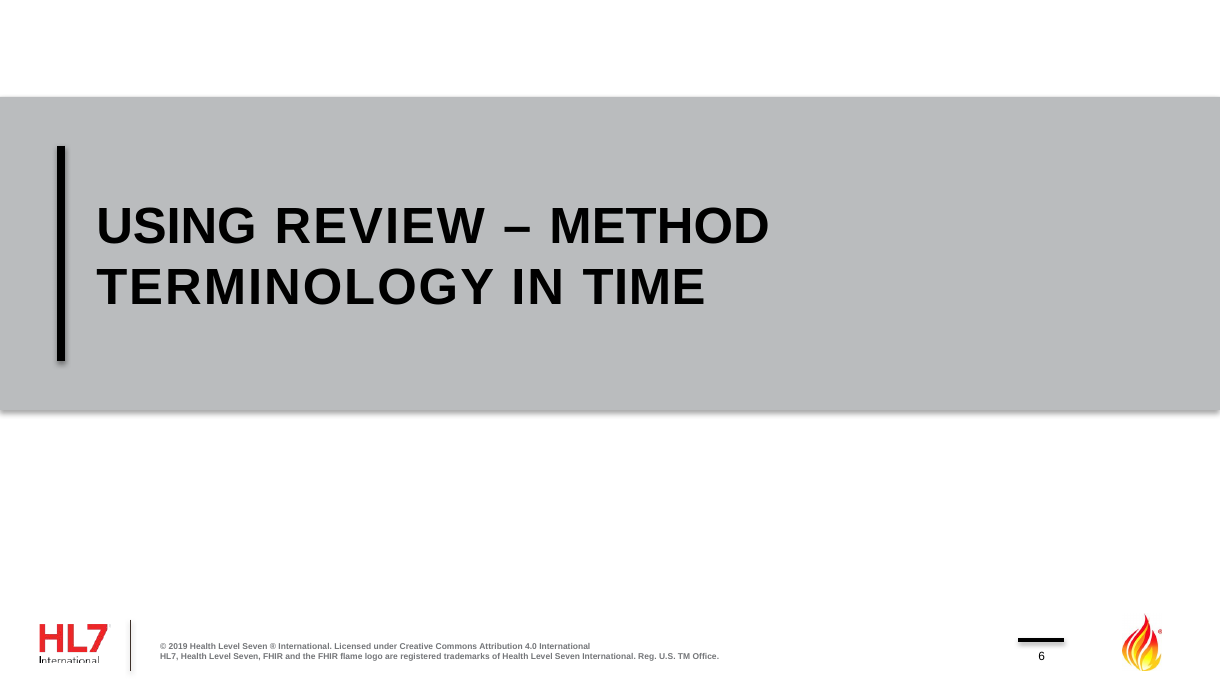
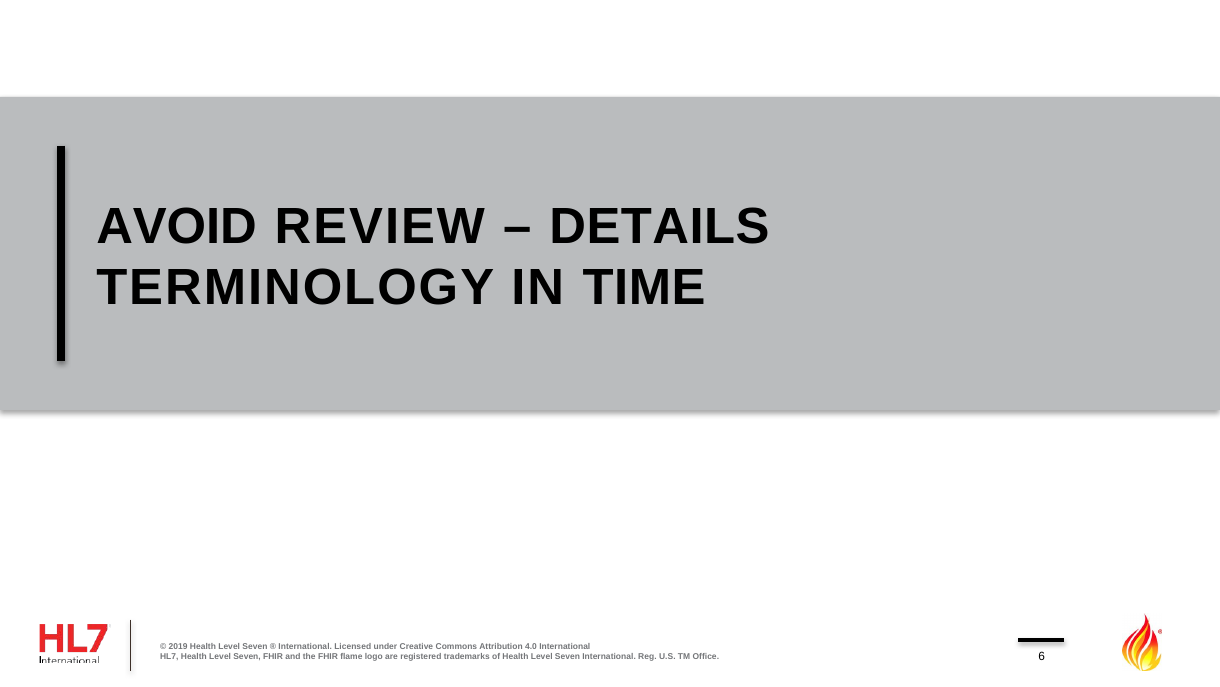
USING: USING -> AVOID
METHOD: METHOD -> DETAILS
